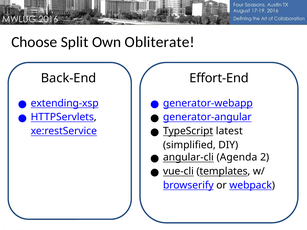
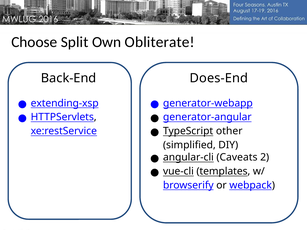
Effort-End: Effort-End -> Does-End
latest: latest -> other
Agenda: Agenda -> Caveats
